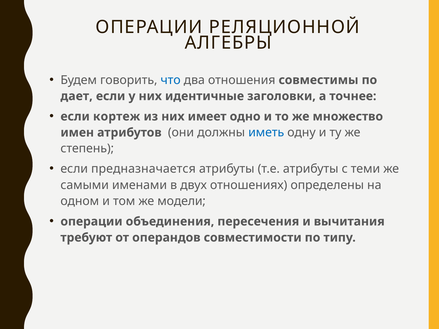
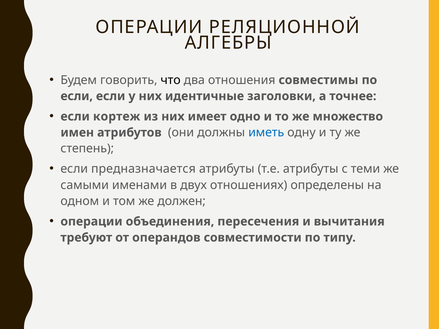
что colour: blue -> black
дает at (77, 96): дает -> если
модели: модели -> должен
